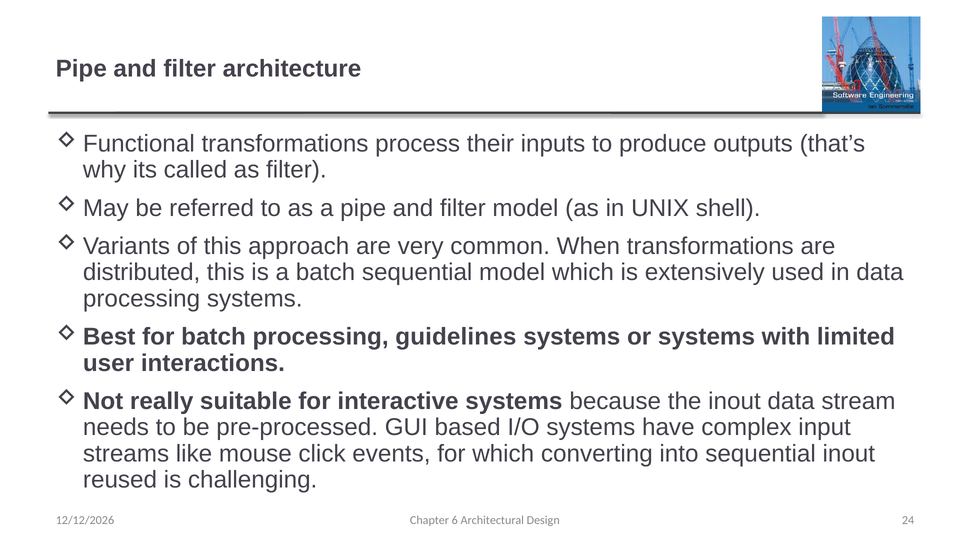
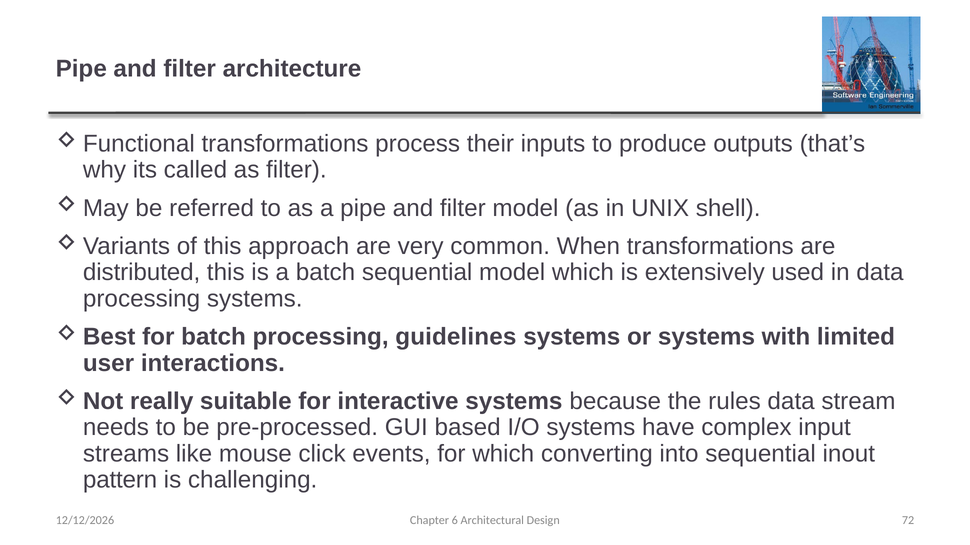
the inout: inout -> rules
reused: reused -> pattern
24: 24 -> 72
